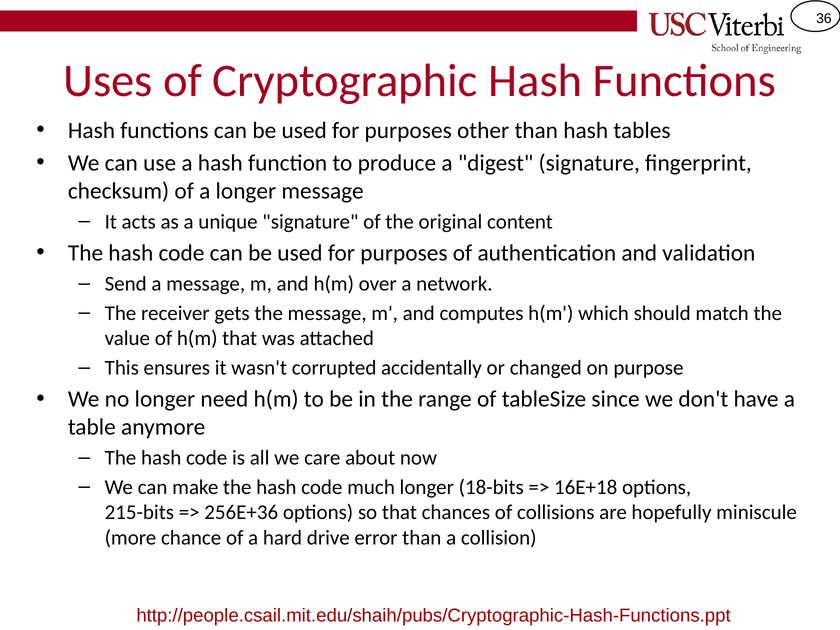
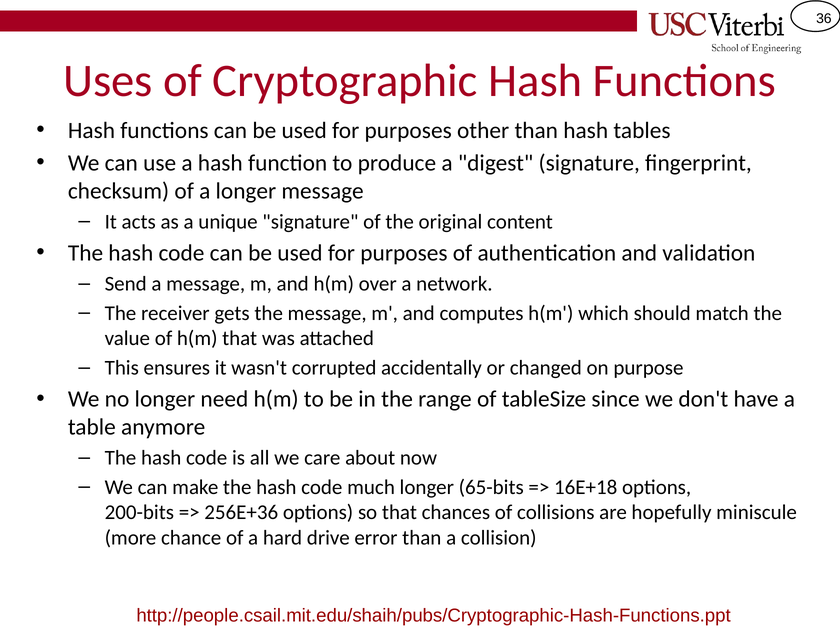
18-bits: 18-bits -> 65-bits
215-bits: 215-bits -> 200-bits
